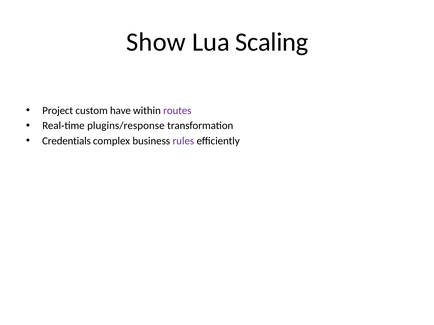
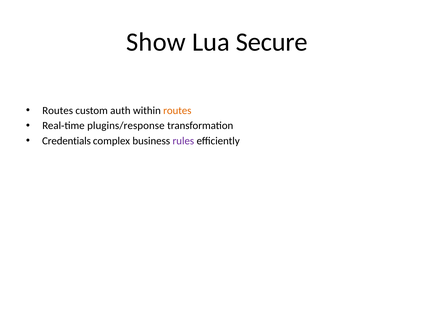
Scaling: Scaling -> Secure
Project at (58, 111): Project -> Routes
have: have -> auth
routes at (177, 111) colour: purple -> orange
